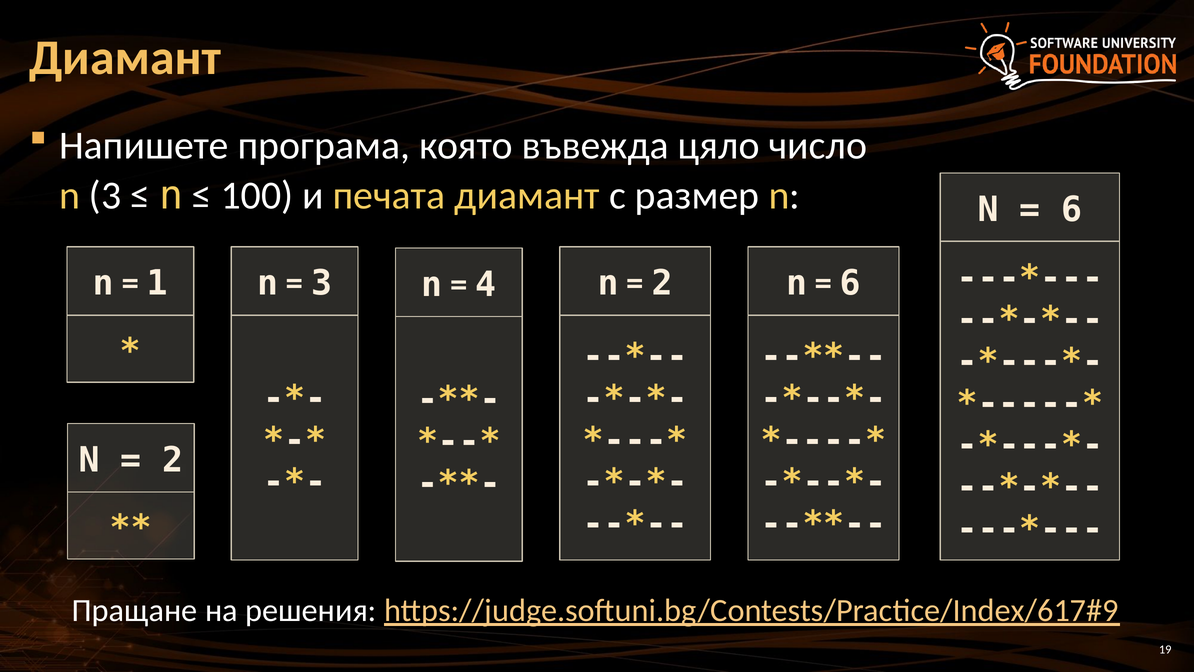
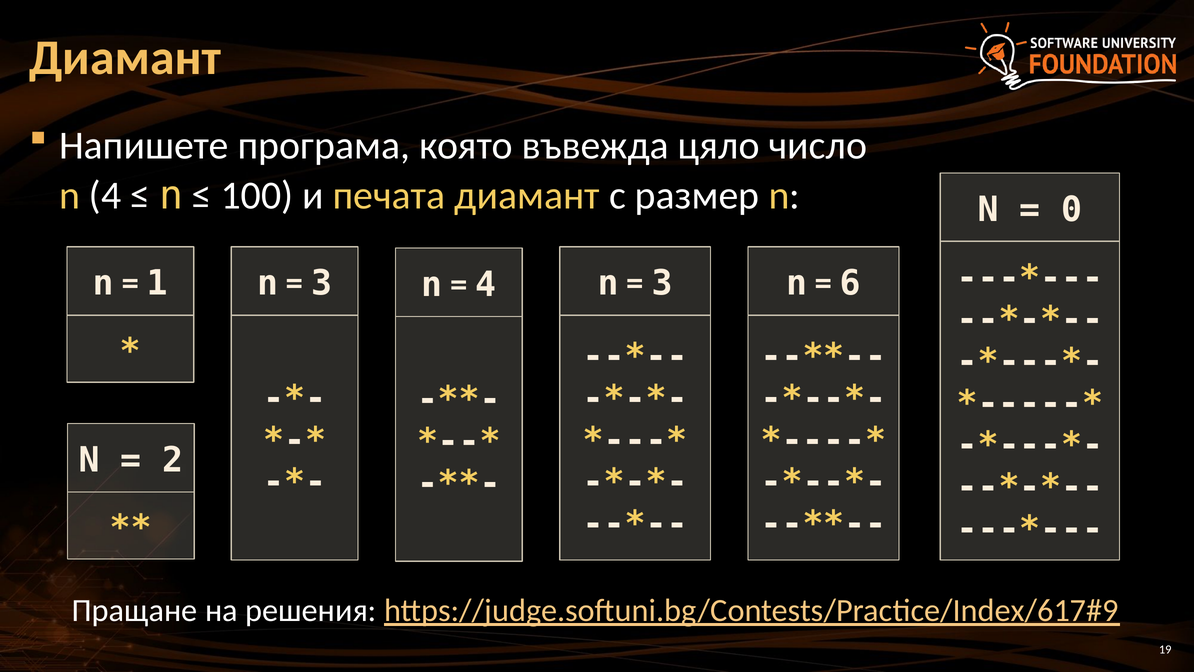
n 3: 3 -> 4
6 at (1072, 209): 6 -> 0
2 at (662, 283): 2 -> 3
